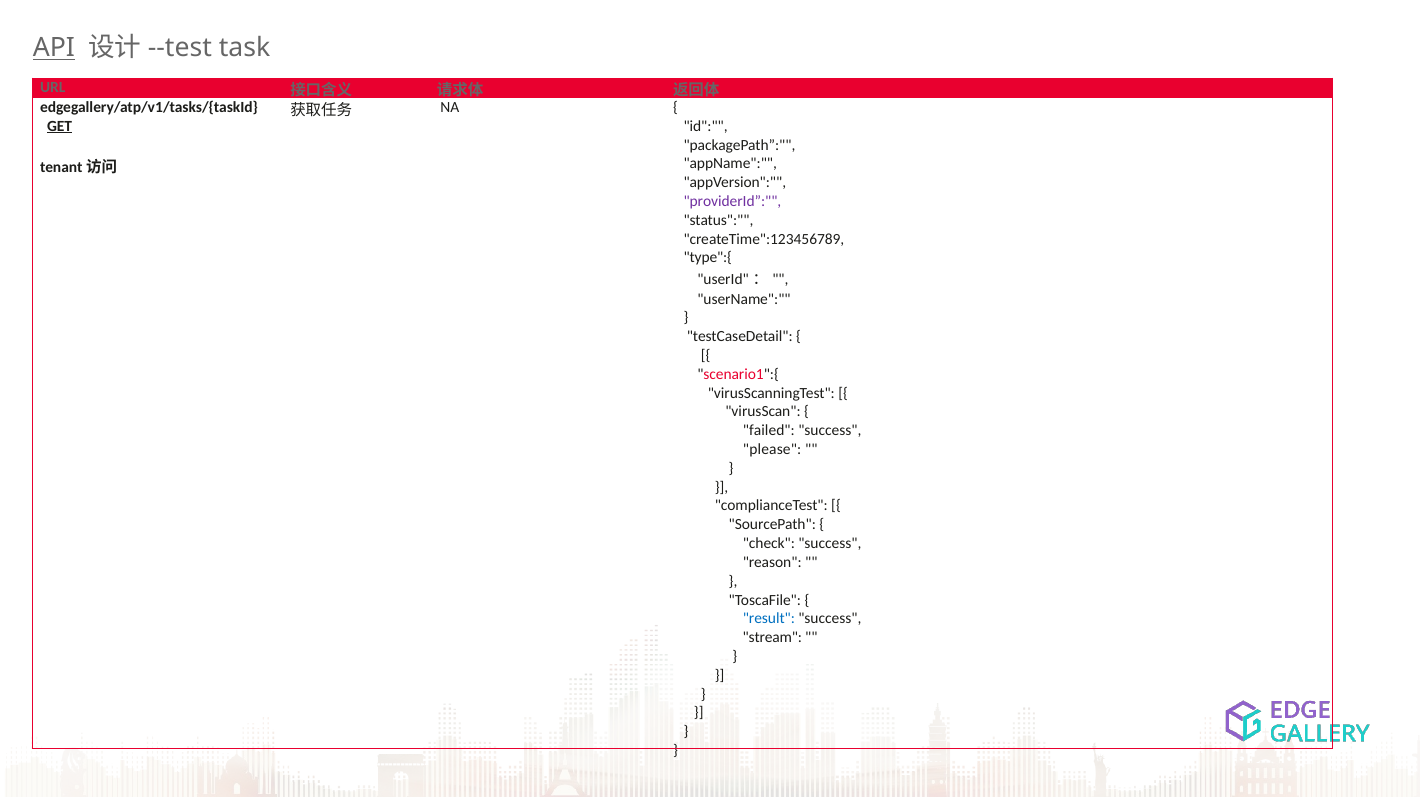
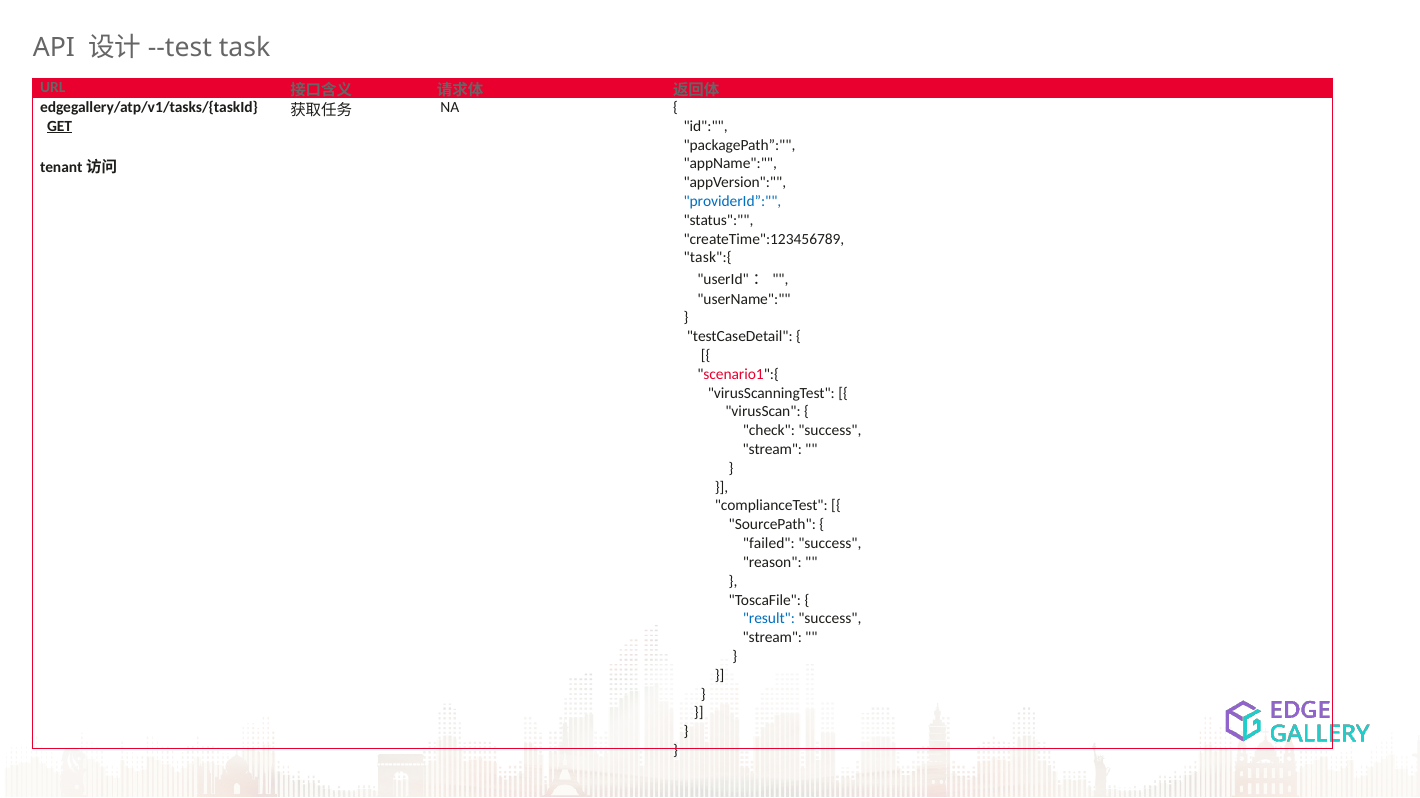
API underline: present -> none
providerId colour: purple -> blue
type":{: type":{ -> task":{
failed: failed -> check
please at (772, 450): please -> stream
check: check -> failed
